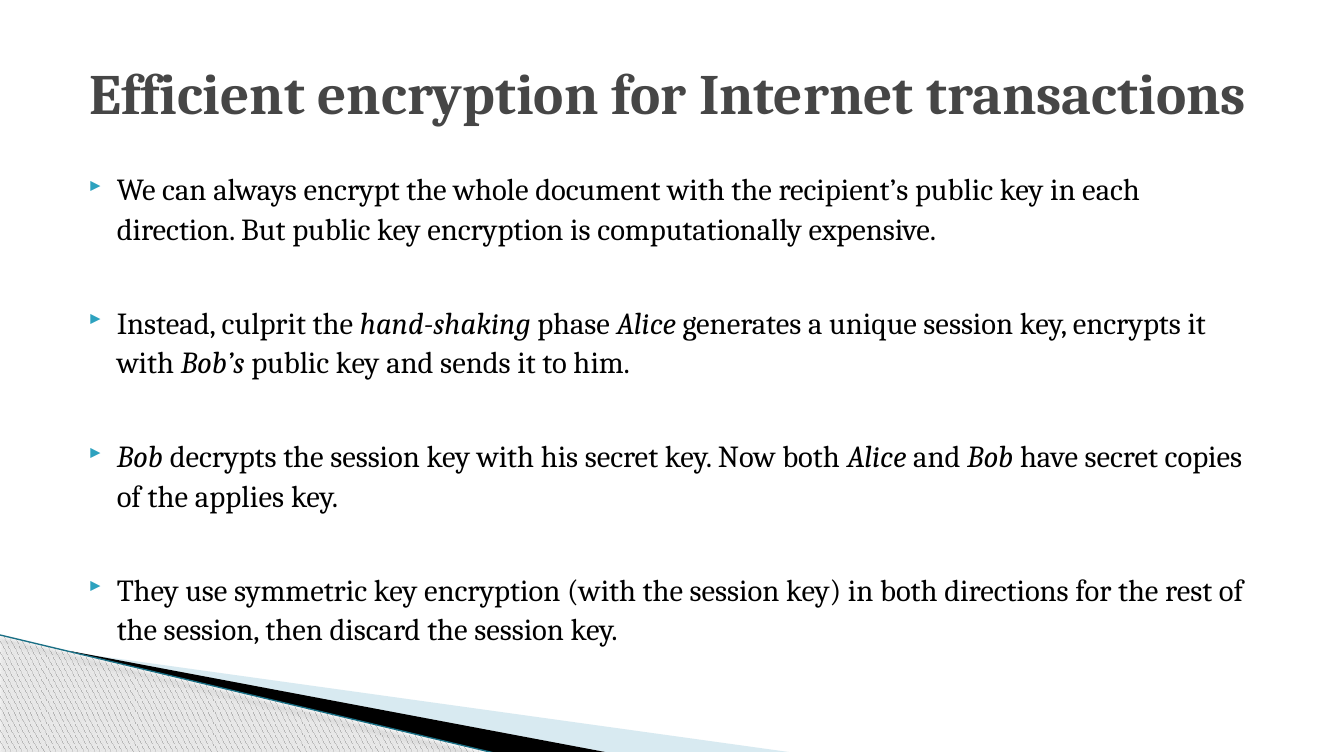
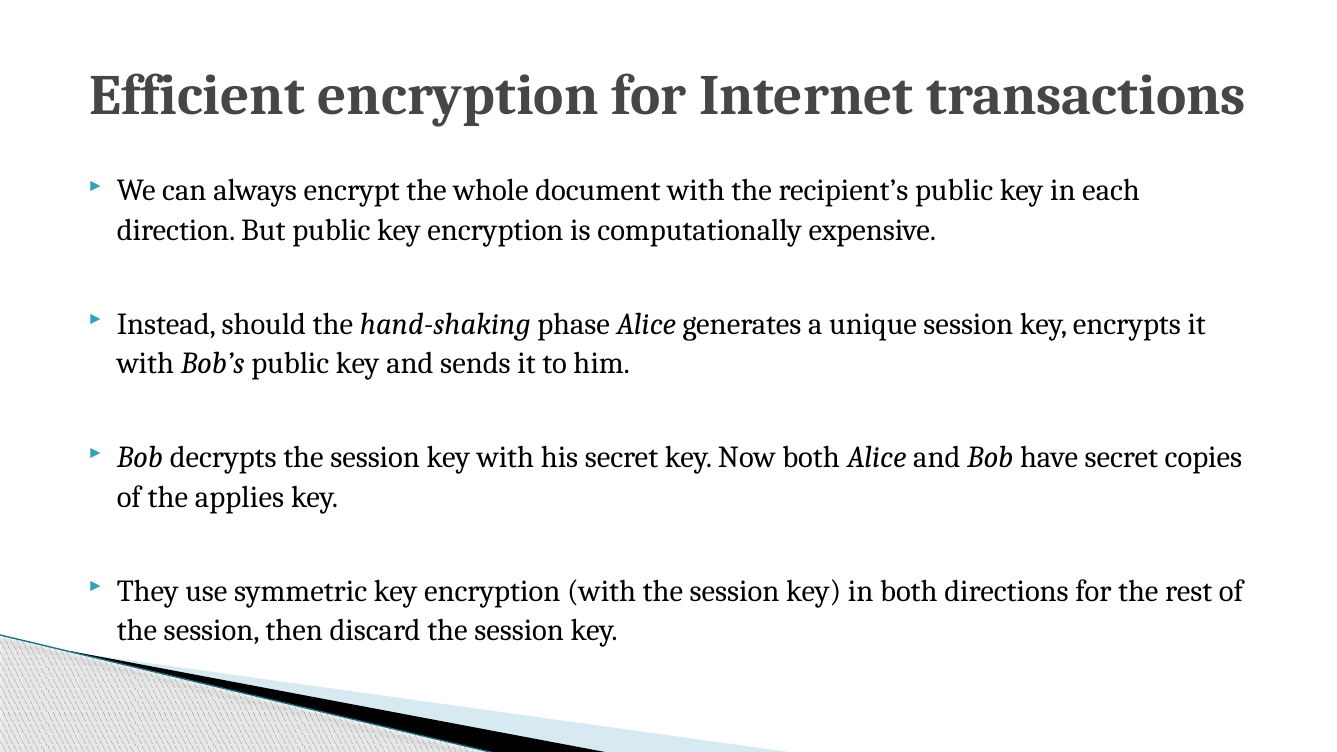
culprit: culprit -> should
